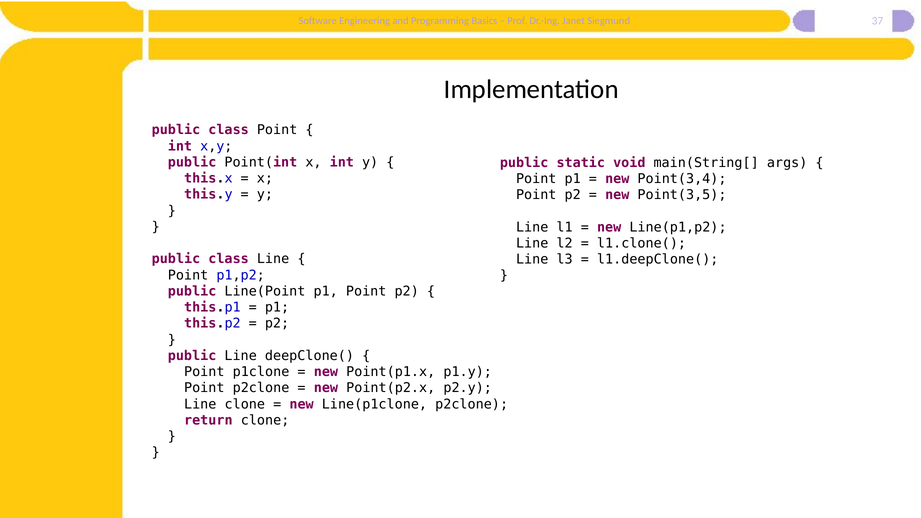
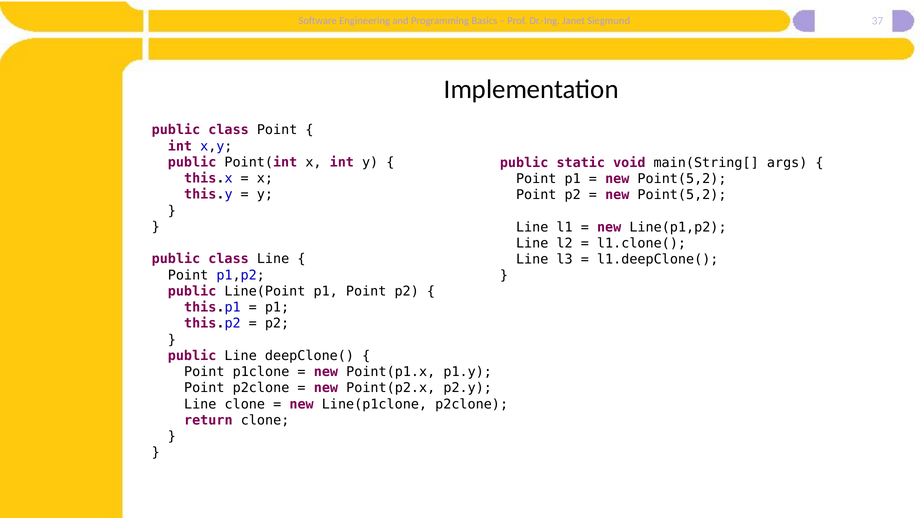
Point(3,4 at (682, 179): Point(3,4 -> Point(5,2
Point(3,5 at (682, 195): Point(3,5 -> Point(5,2
